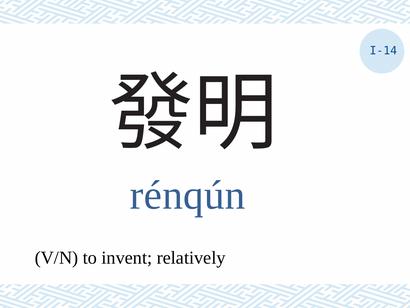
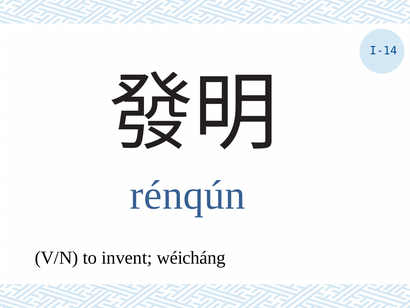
relatively: relatively -> wéicháng
